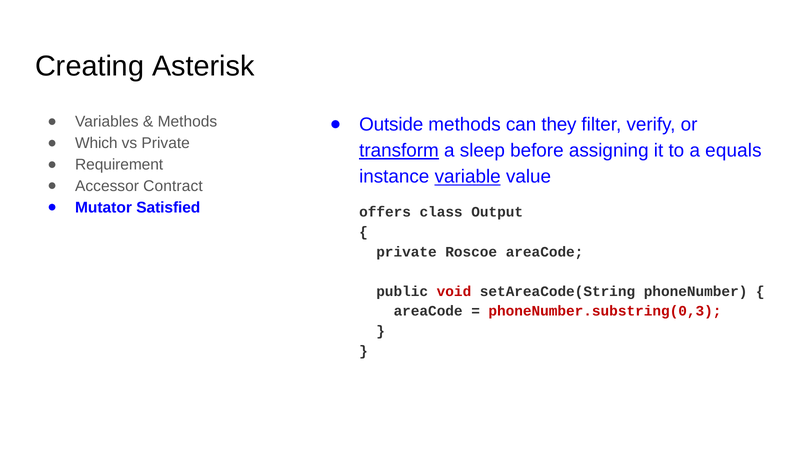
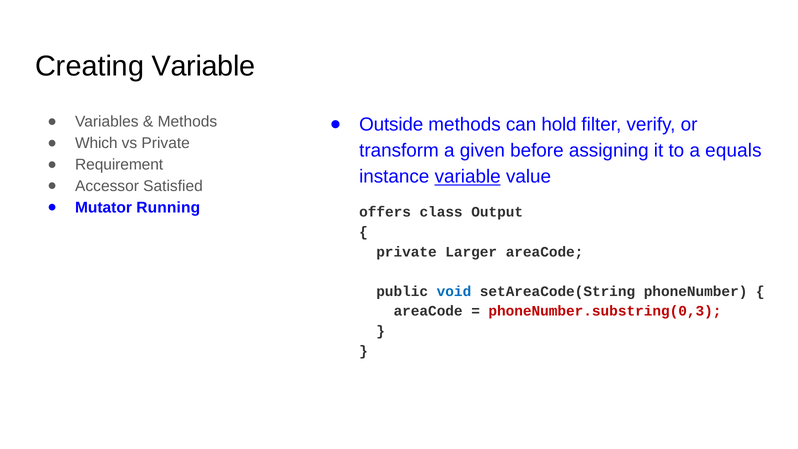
Creating Asterisk: Asterisk -> Variable
they: they -> hold
transform underline: present -> none
sleep: sleep -> given
Contract: Contract -> Satisfied
Satisfied: Satisfied -> Running
Roscoe: Roscoe -> Larger
void colour: red -> blue
